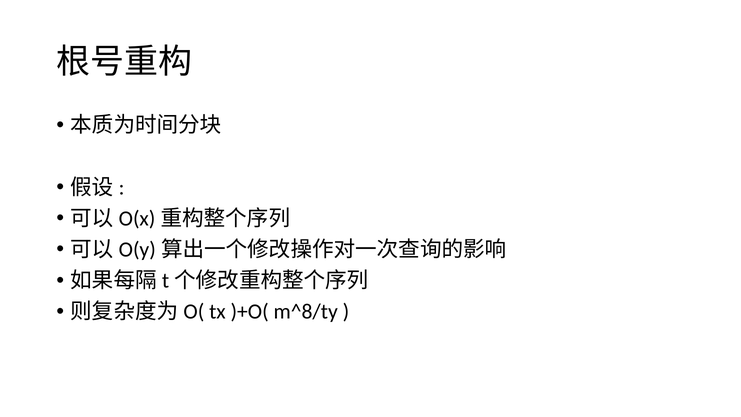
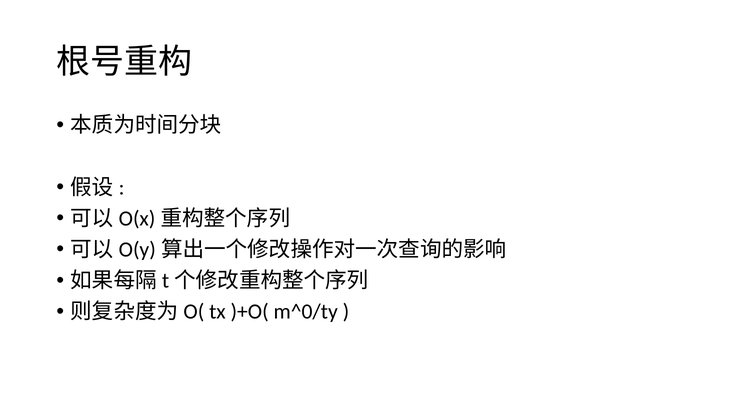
m^8/ty: m^8/ty -> m^0/ty
